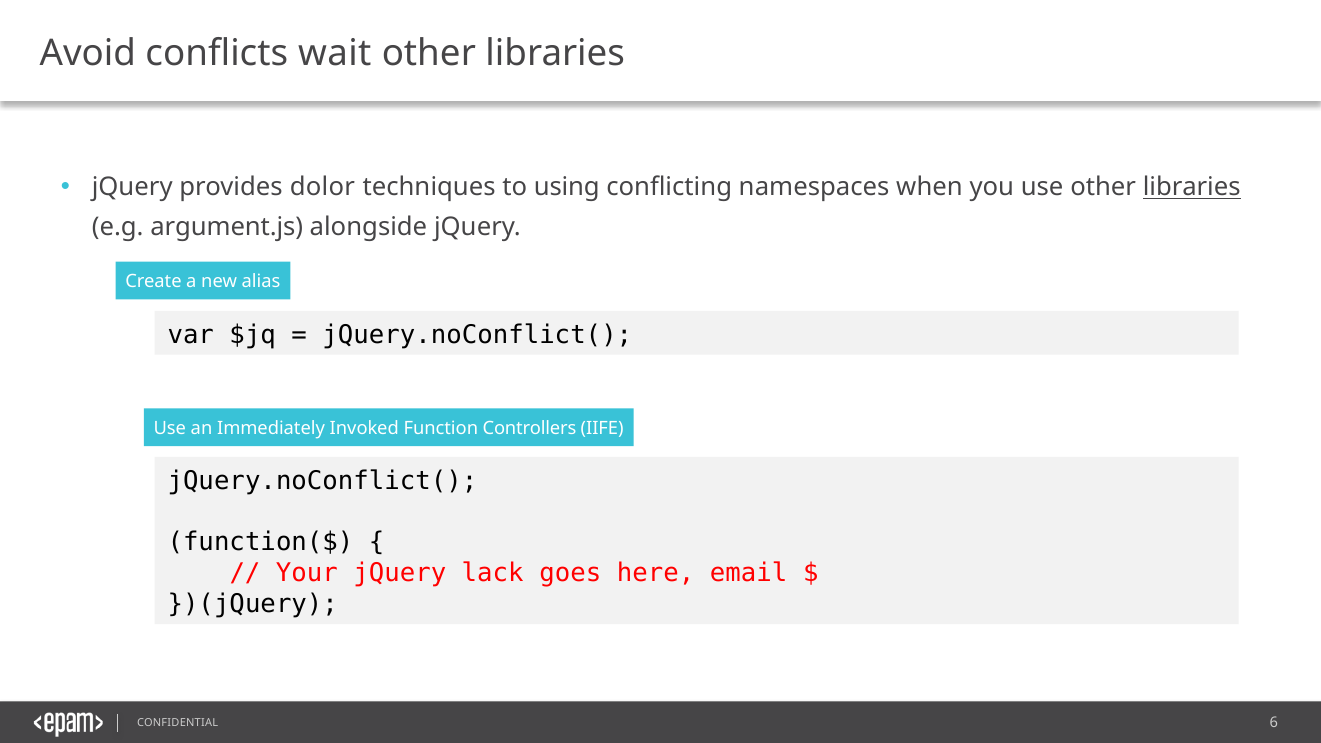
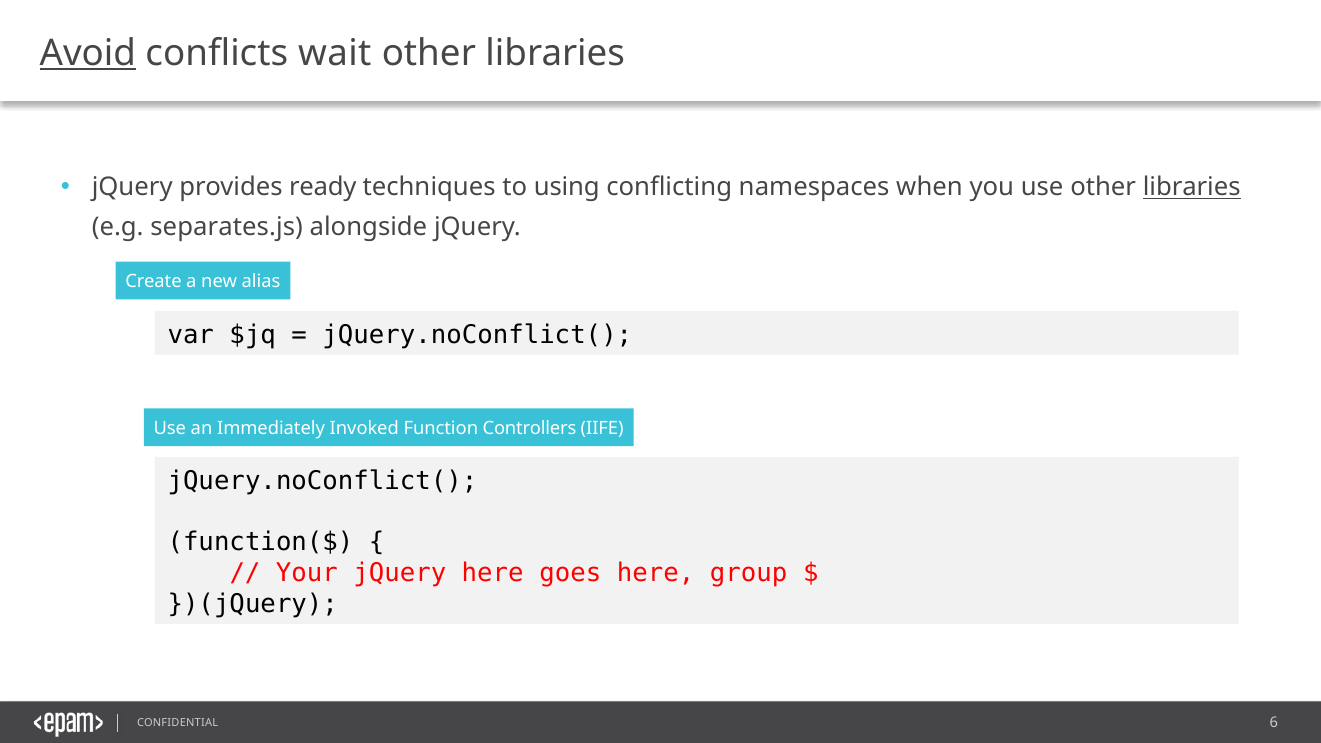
Avoid underline: none -> present
dolor: dolor -> ready
argument.js: argument.js -> separates.js
jQuery lack: lack -> here
email: email -> group
